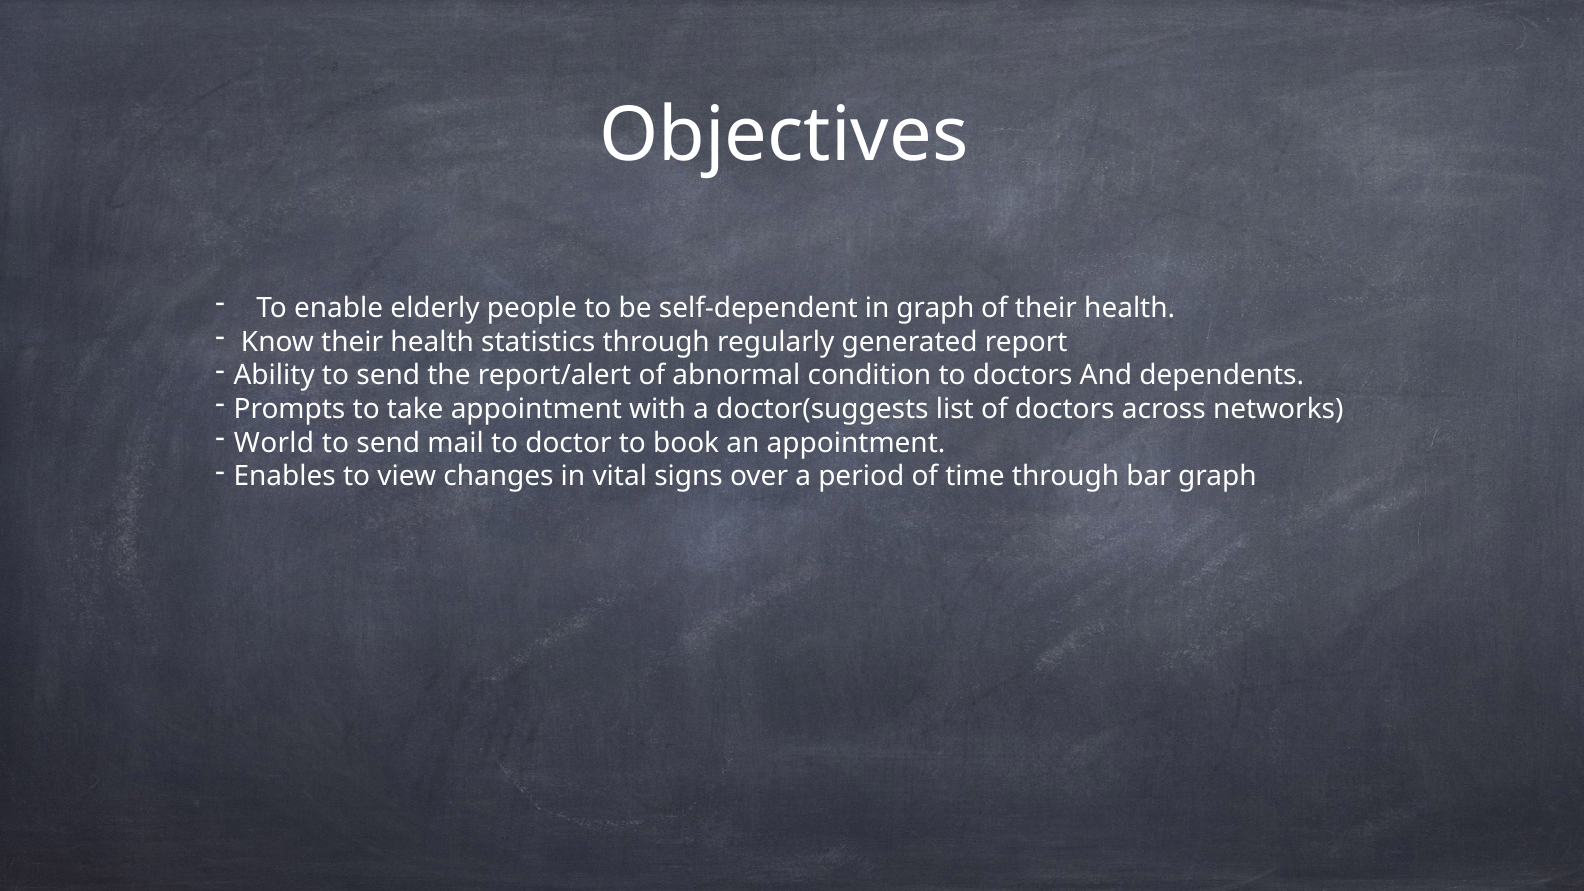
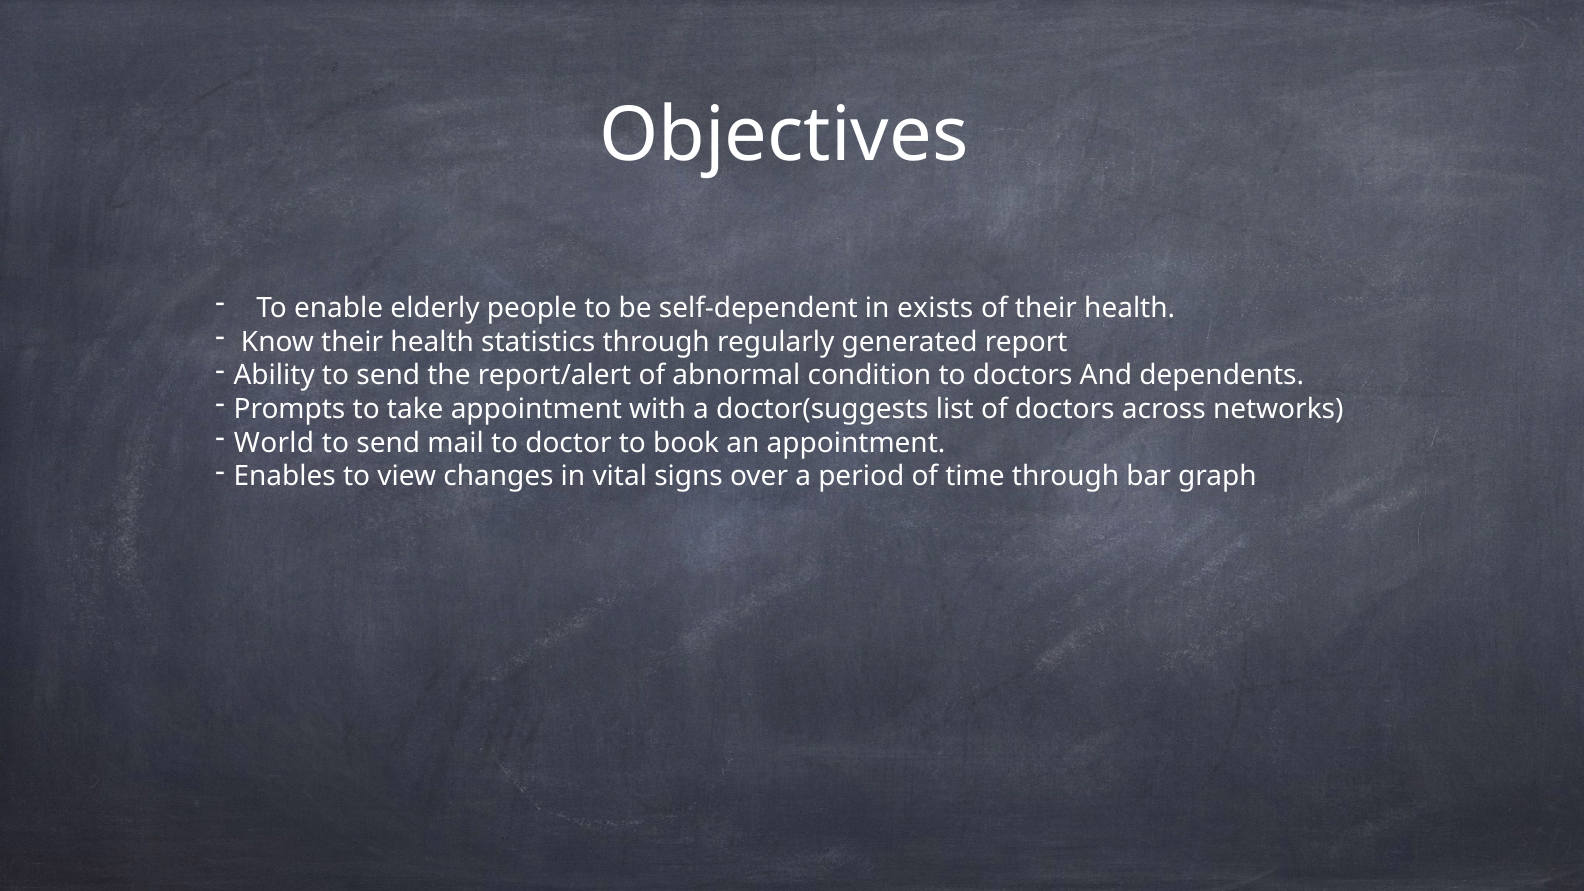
in graph: graph -> exists
